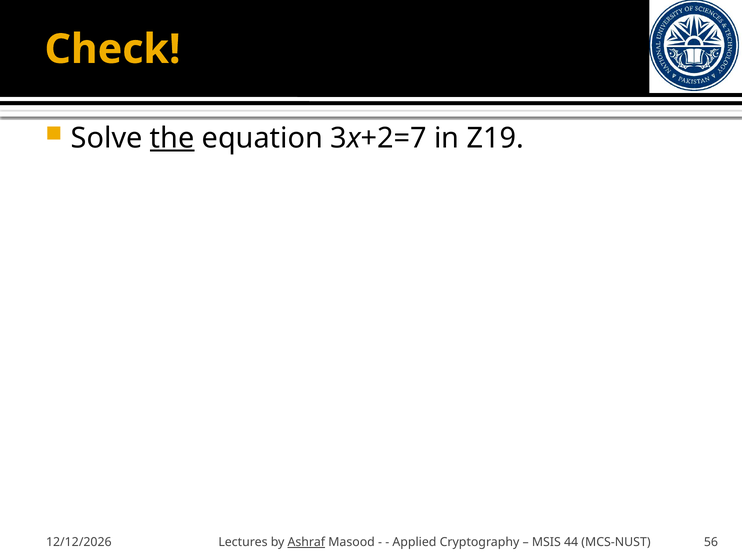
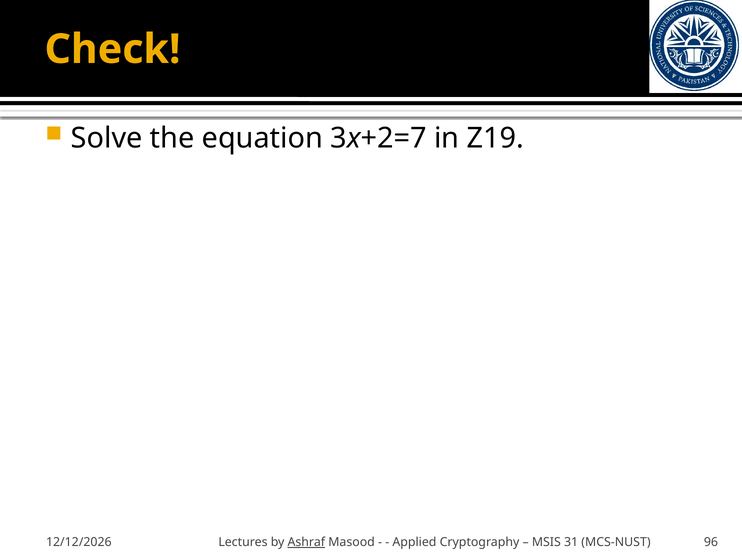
the underline: present -> none
44: 44 -> 31
56: 56 -> 96
